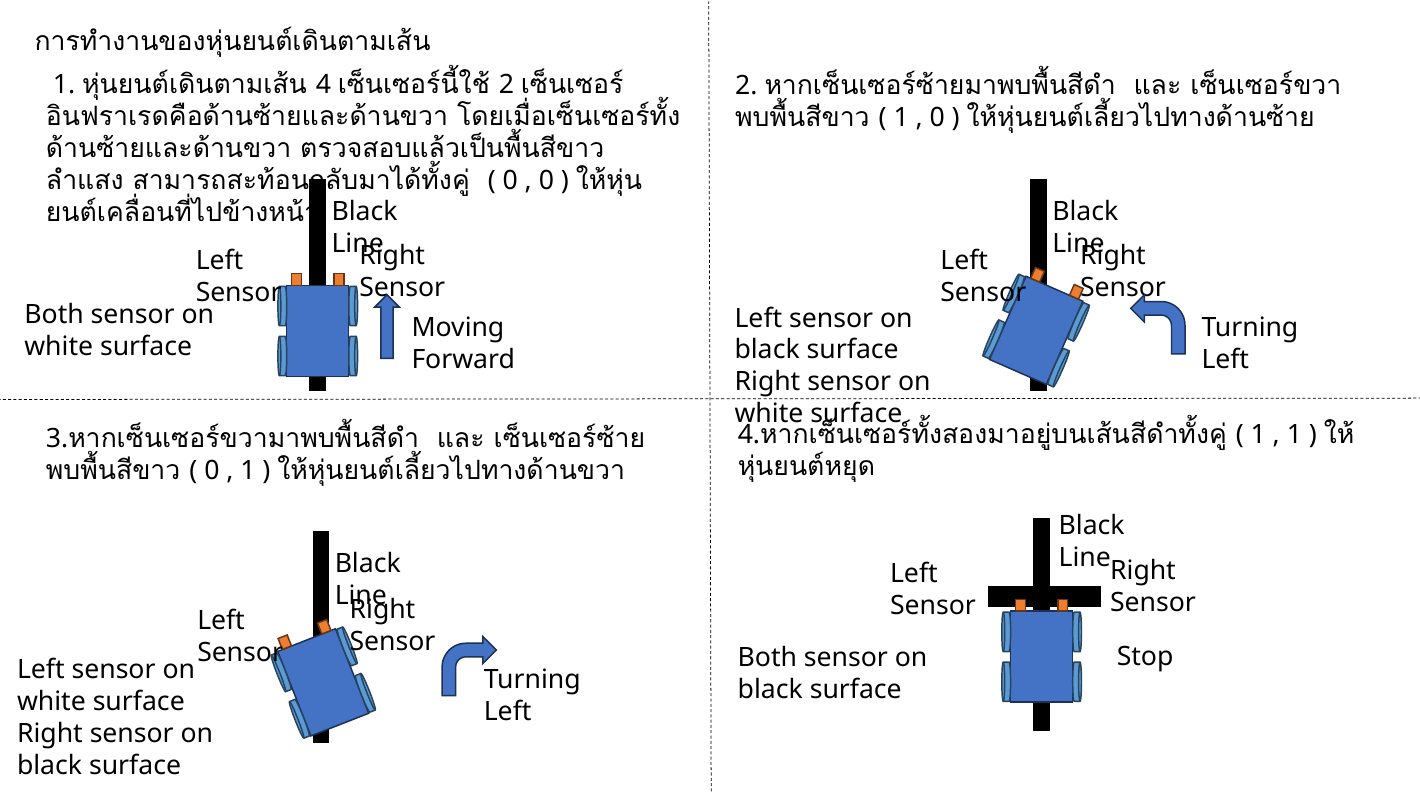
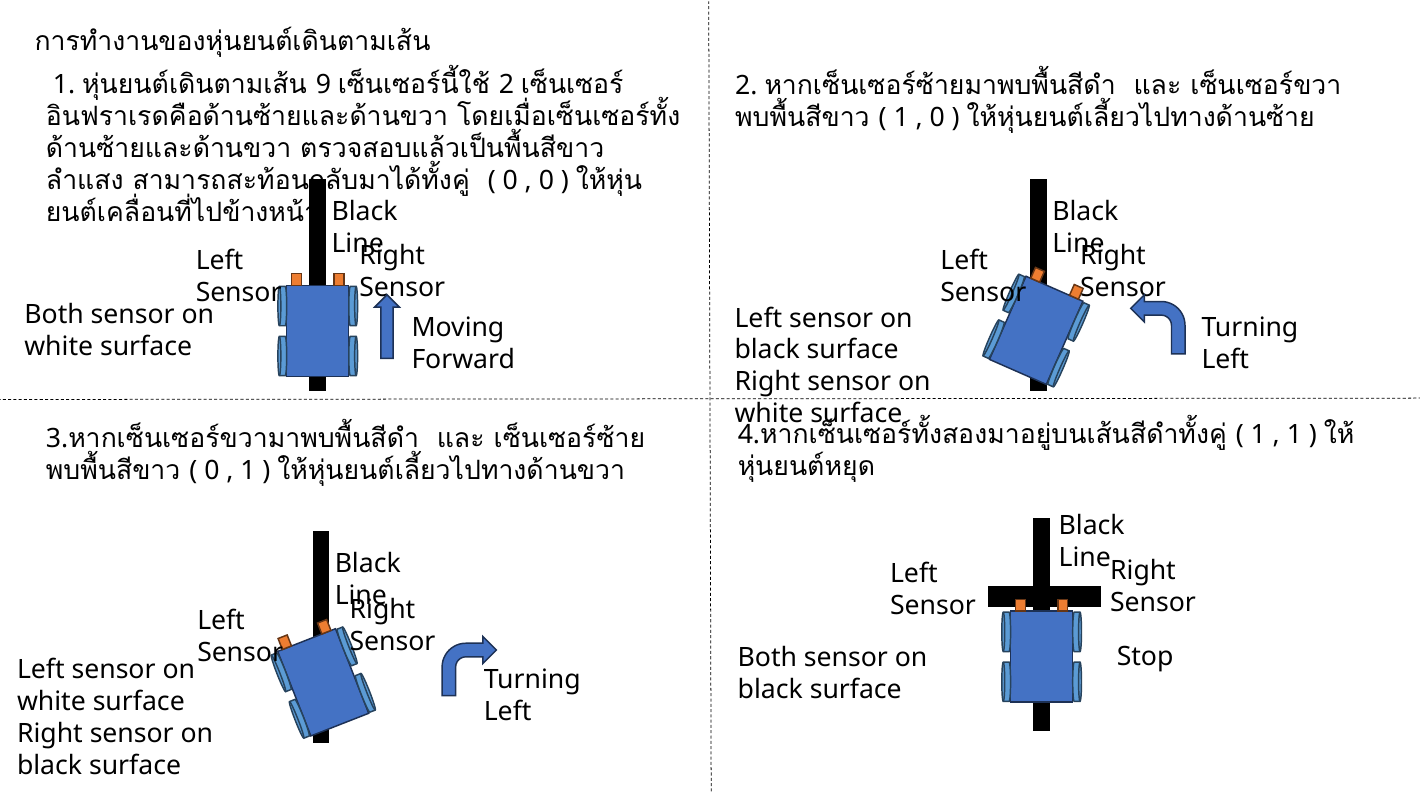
4: 4 -> 9
